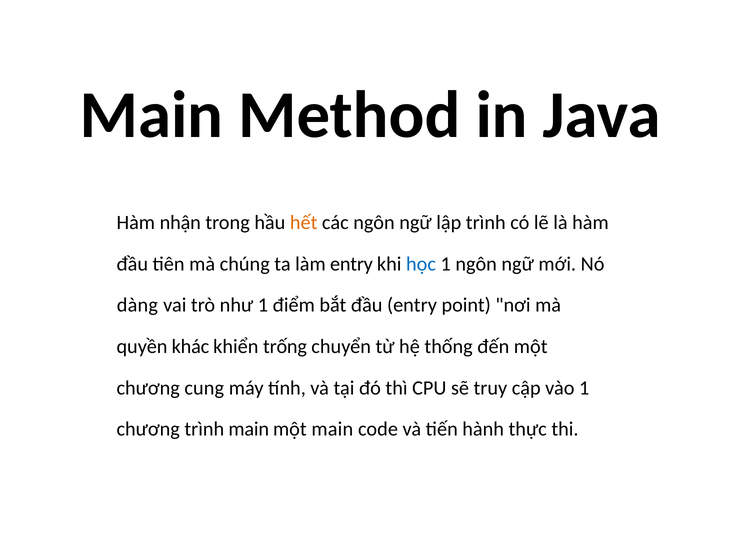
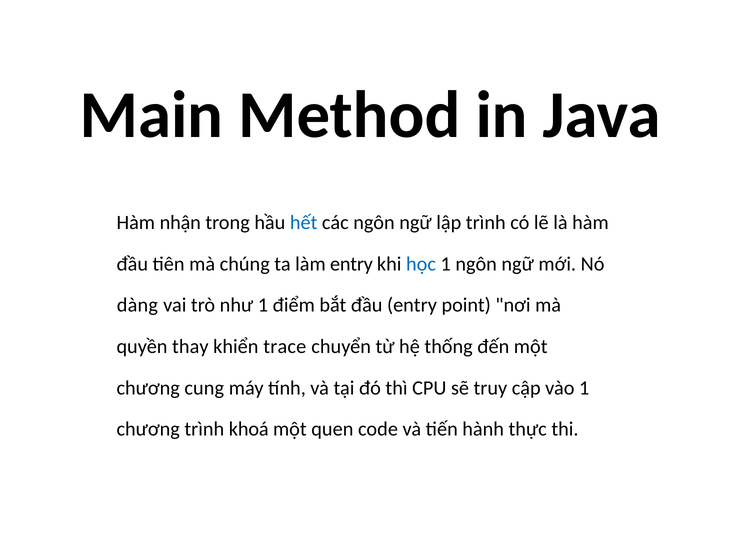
hết colour: orange -> blue
khác: khác -> thay
trống: trống -> trace
trình main: main -> khoá
một main: main -> quen
